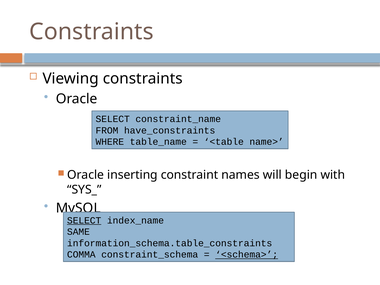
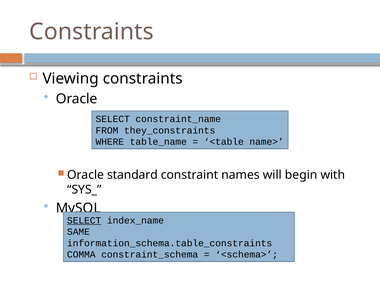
have_constraints: have_constraints -> they_constraints
inserting: inserting -> standard
<schema> underline: present -> none
